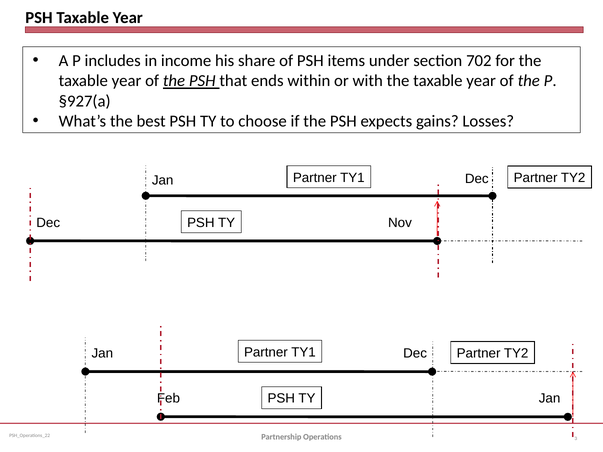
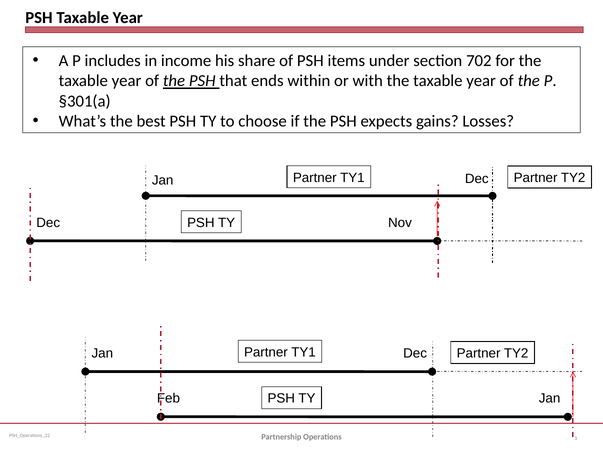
§927(a: §927(a -> §301(a
